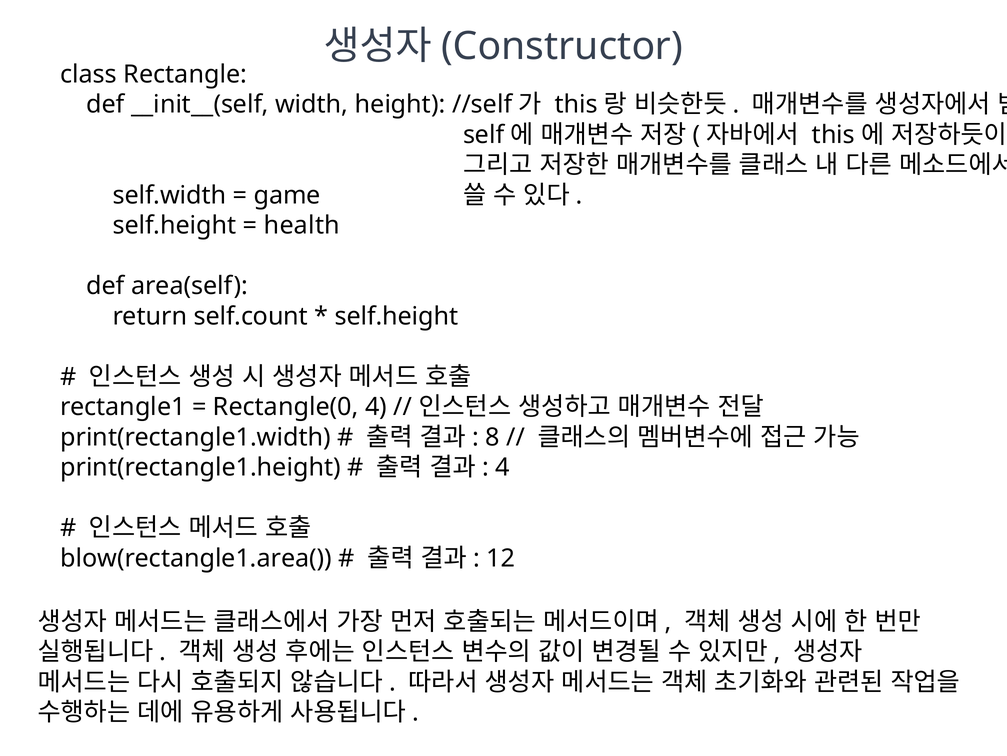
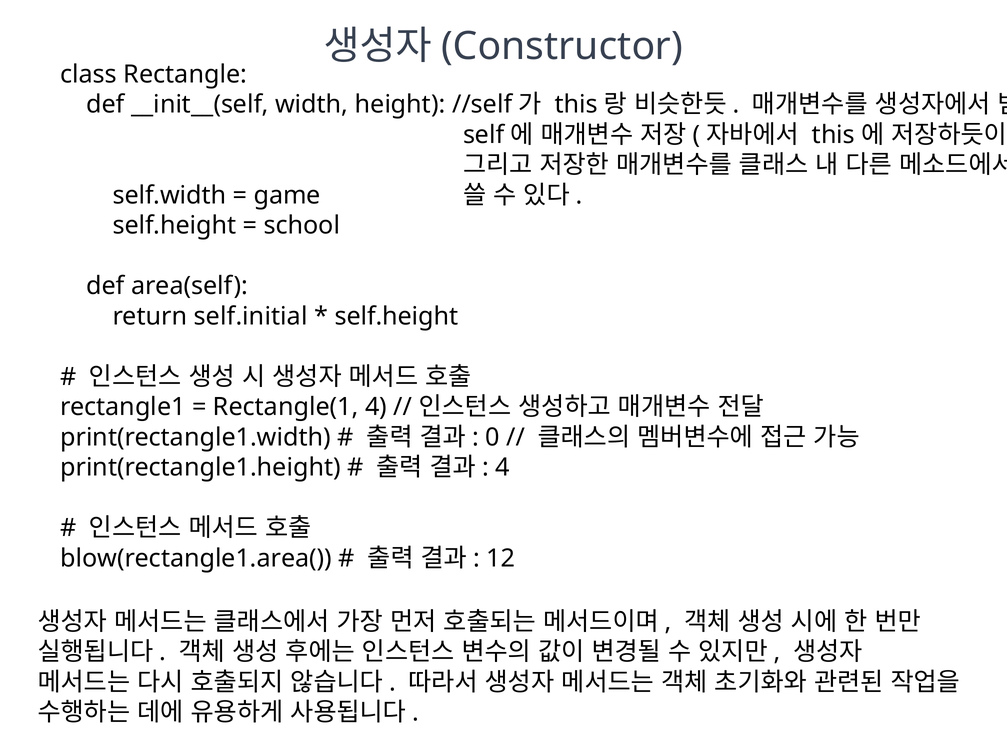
health: health -> school
self.count: self.count -> self.initial
Rectangle(0: Rectangle(0 -> Rectangle(1
8: 8 -> 0
